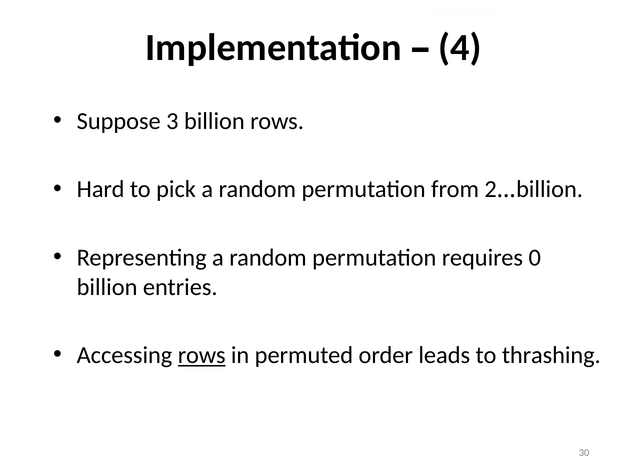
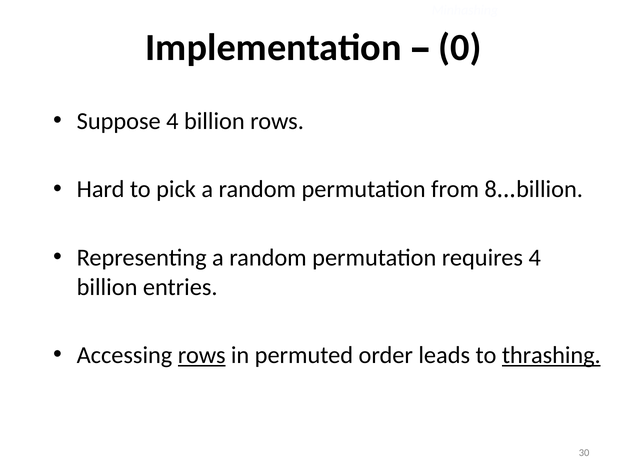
4: 4 -> 0
Suppose 3: 3 -> 4
2: 2 -> 8
requires 0: 0 -> 4
thrashing underline: none -> present
